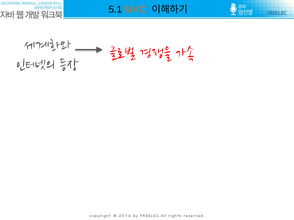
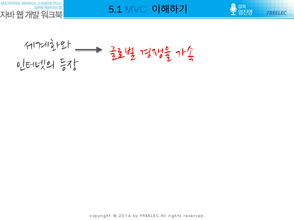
MVC colour: orange -> blue
